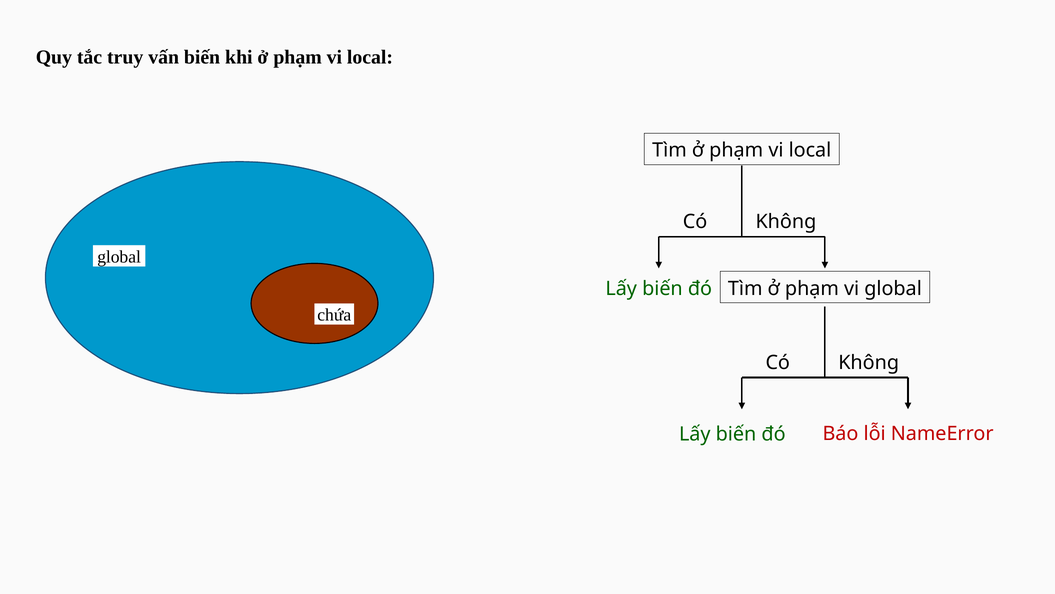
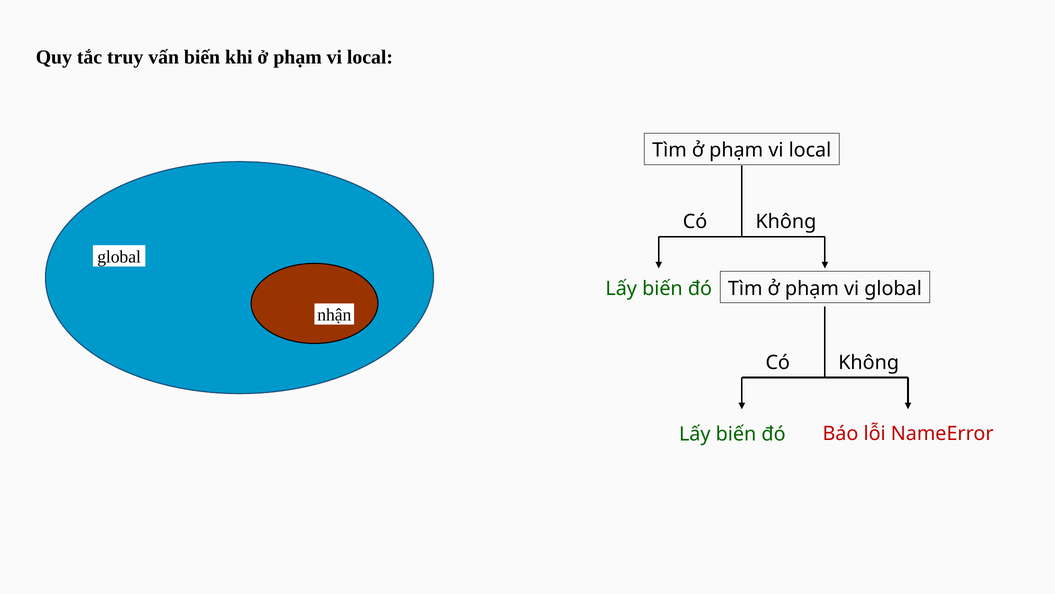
chứa: chứa -> nhận
